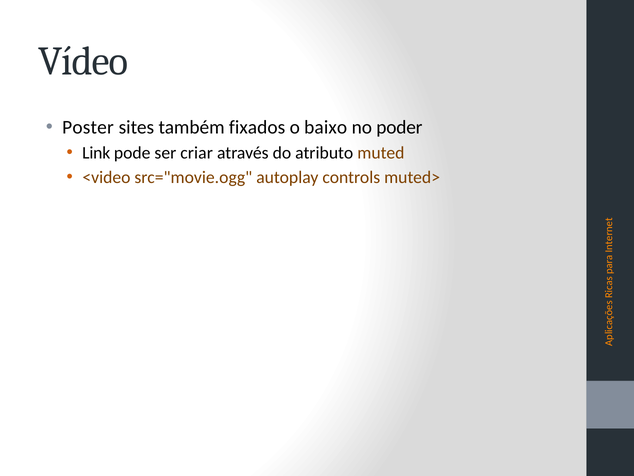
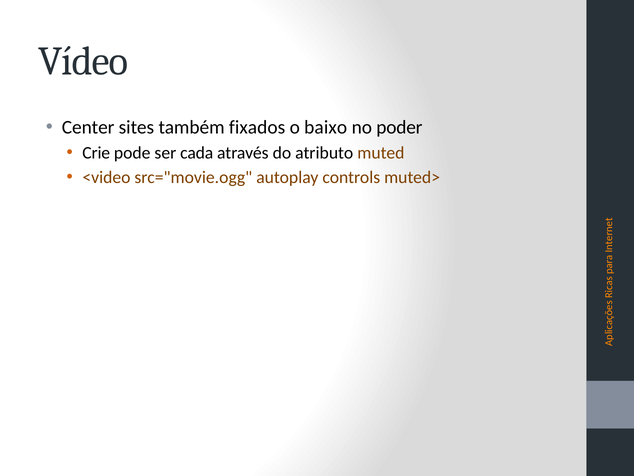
Poster: Poster -> Center
Link: Link -> Crie
criar: criar -> cada
